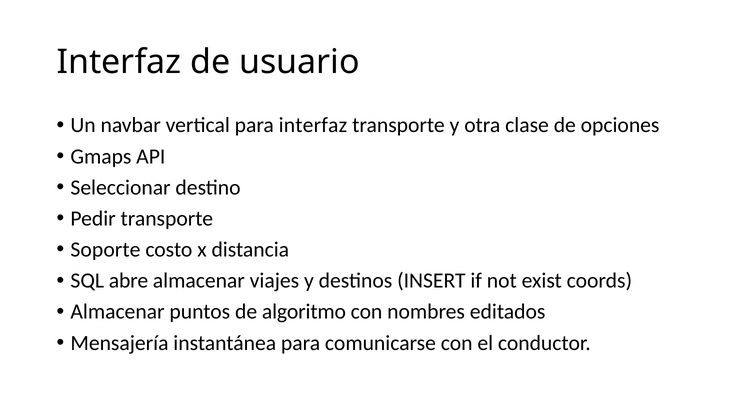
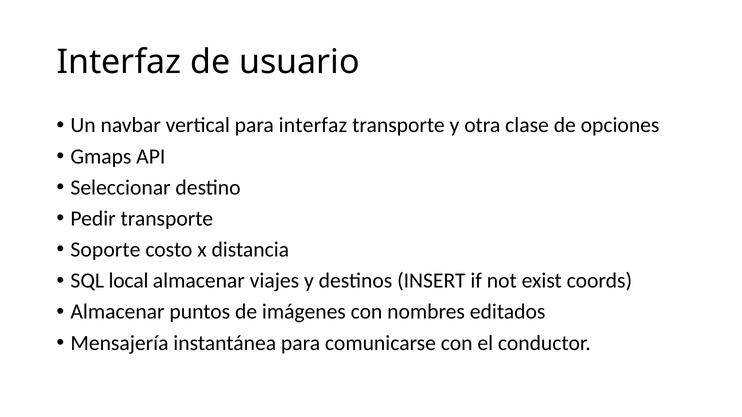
abre: abre -> local
algoritmo: algoritmo -> imágenes
